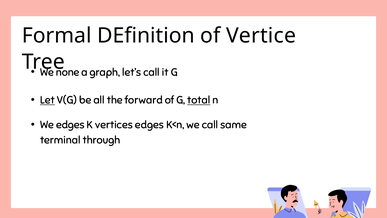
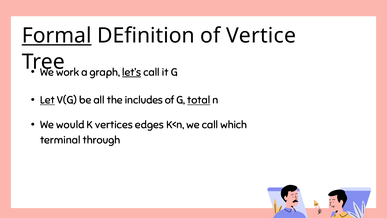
Formal underline: none -> present
none: none -> work
let’s underline: none -> present
forward: forward -> includes
We edges: edges -> would
same: same -> which
